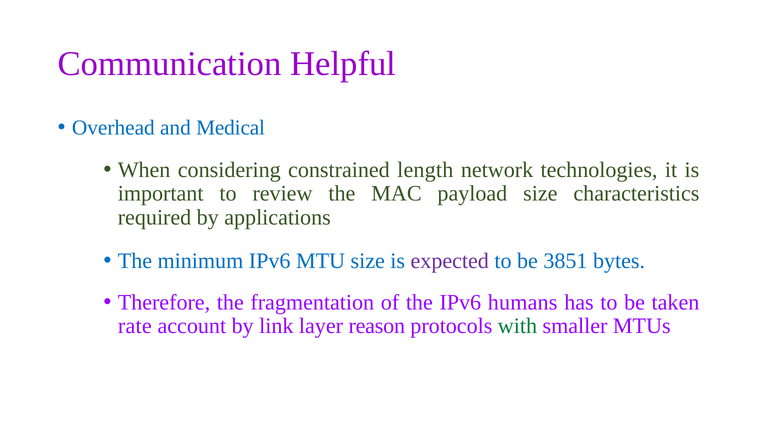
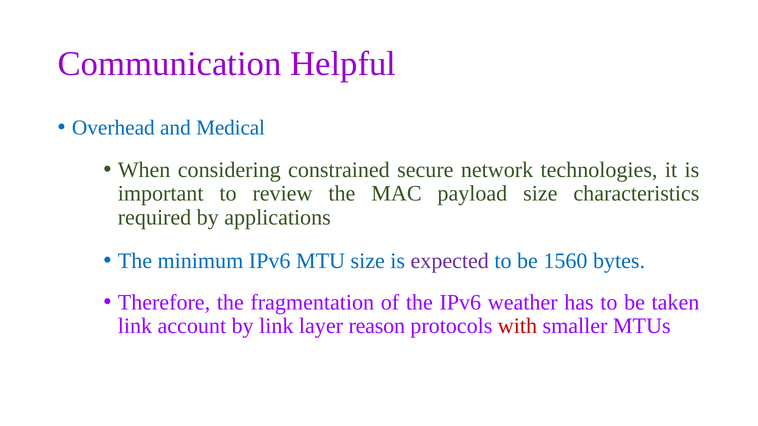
length: length -> secure
3851: 3851 -> 1560
humans: humans -> weather
rate at (135, 326): rate -> link
with colour: green -> red
